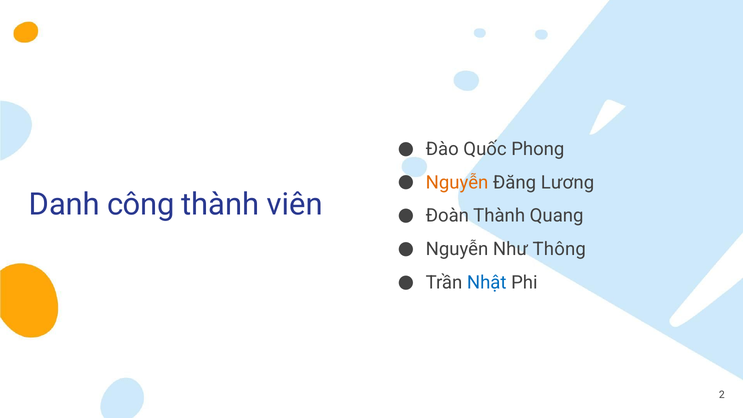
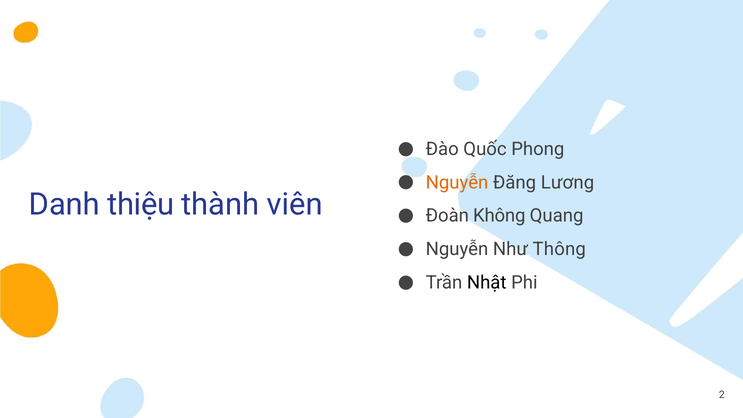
công: công -> thiệu
Đoàn Thành: Thành -> Không
Nhật colour: blue -> black
